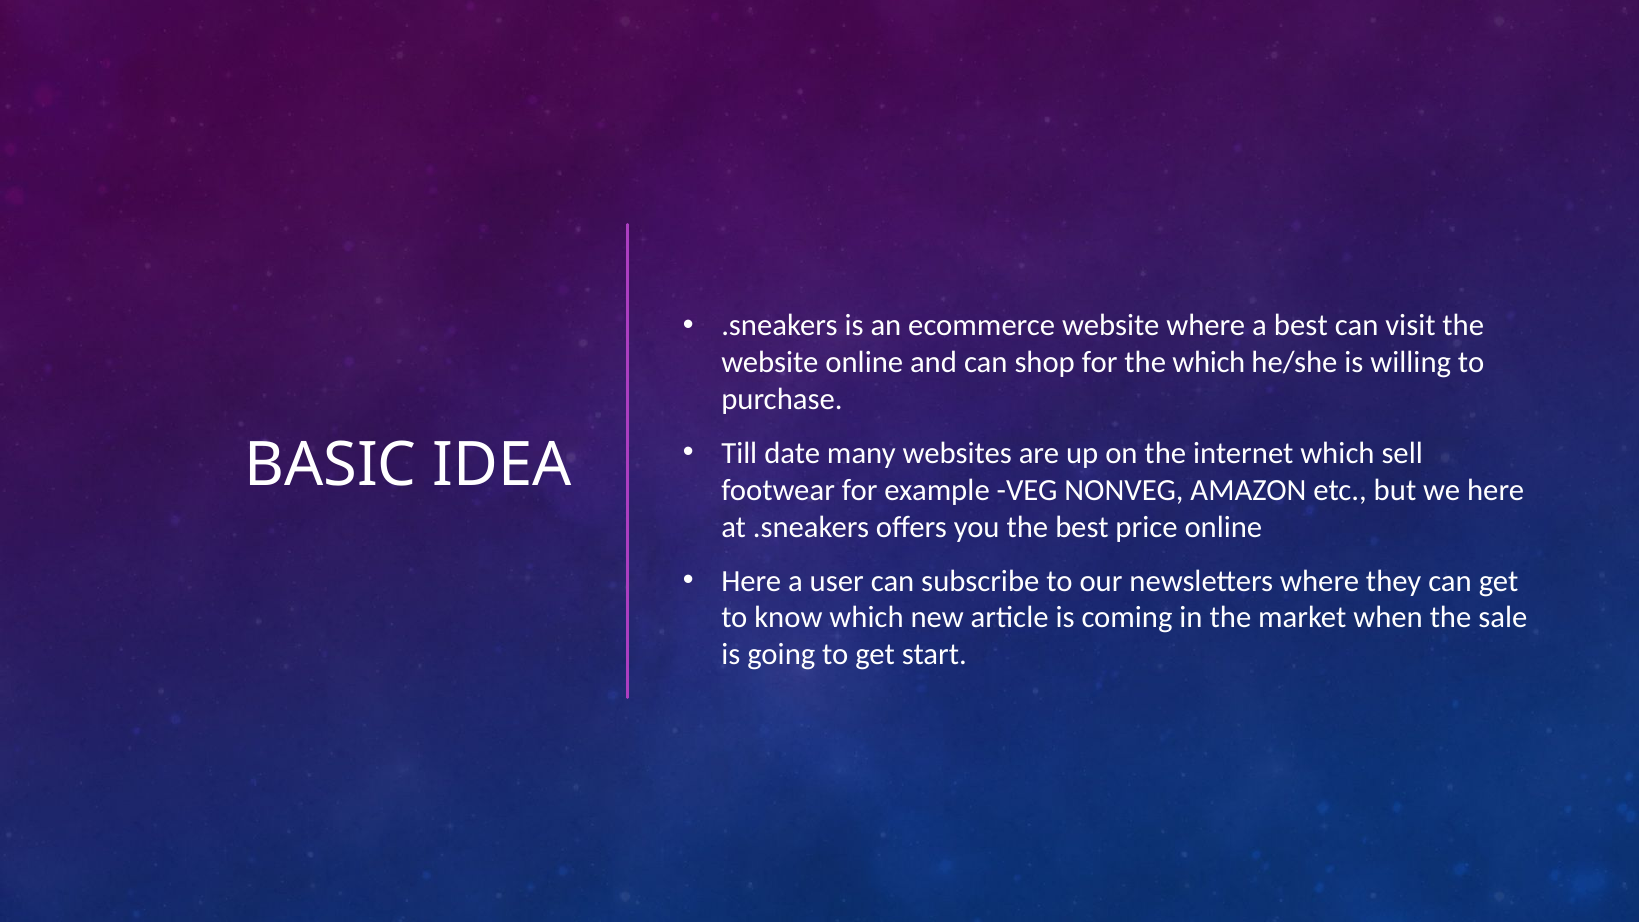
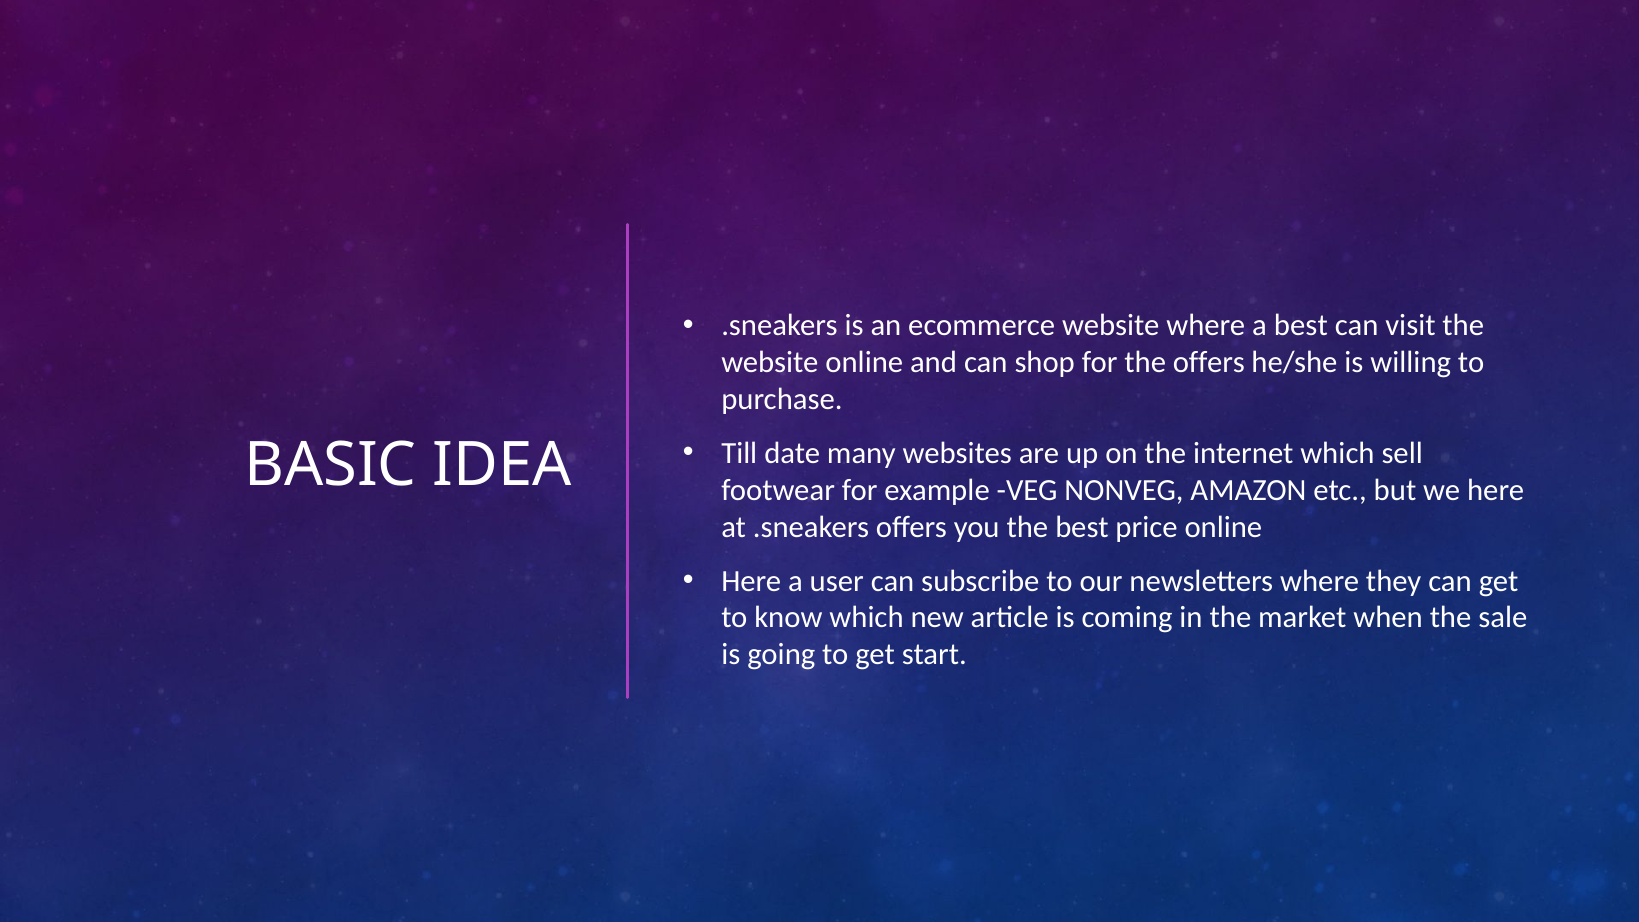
the which: which -> offers
